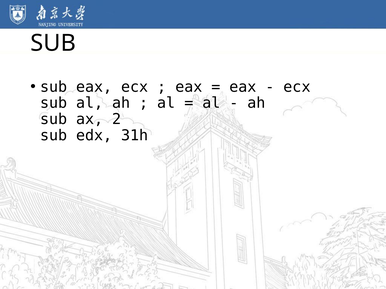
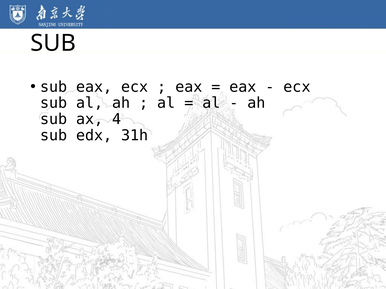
2: 2 -> 4
